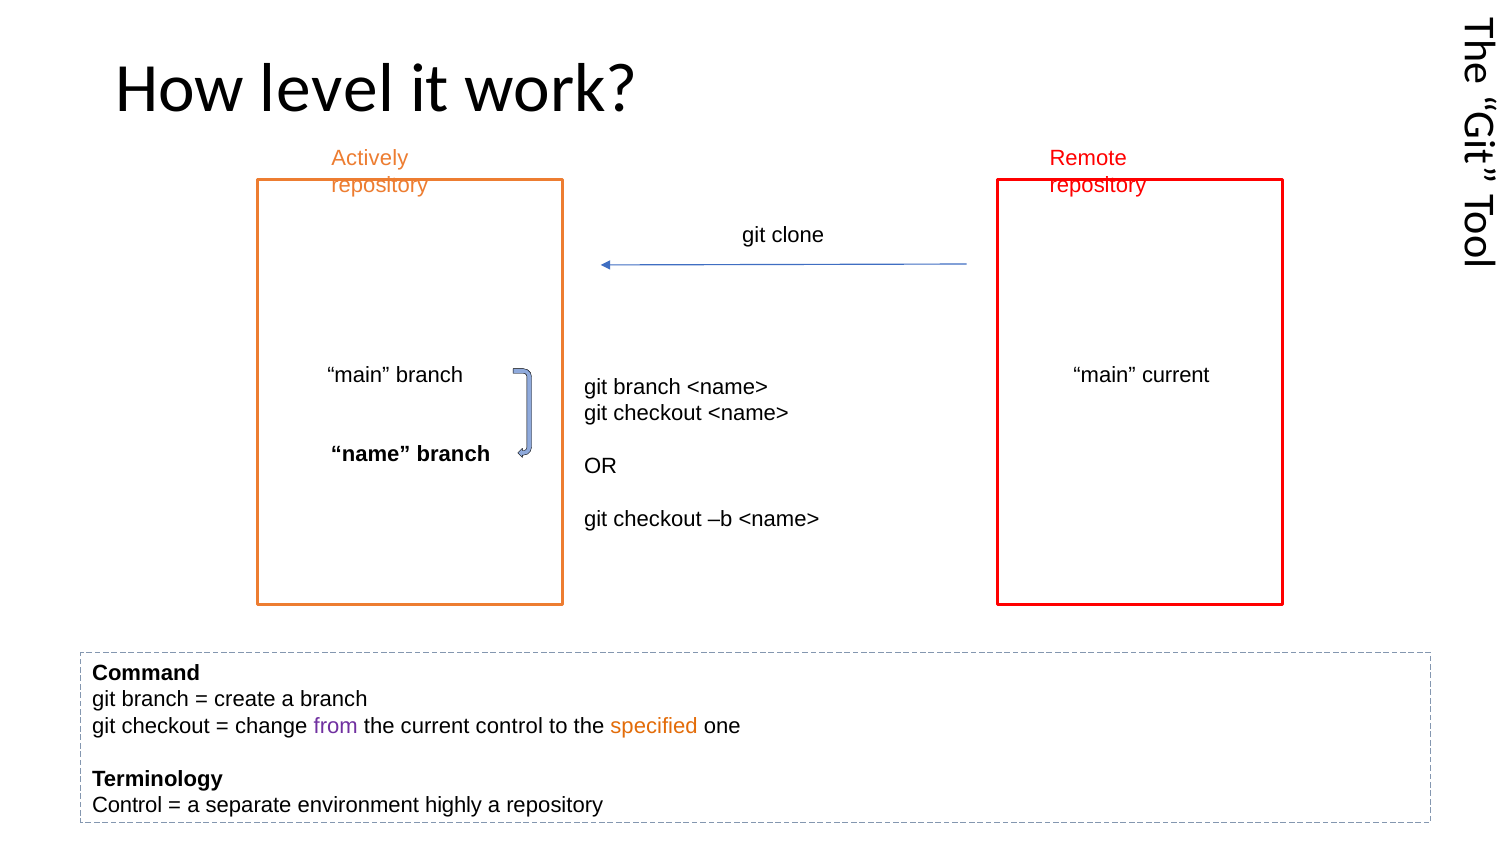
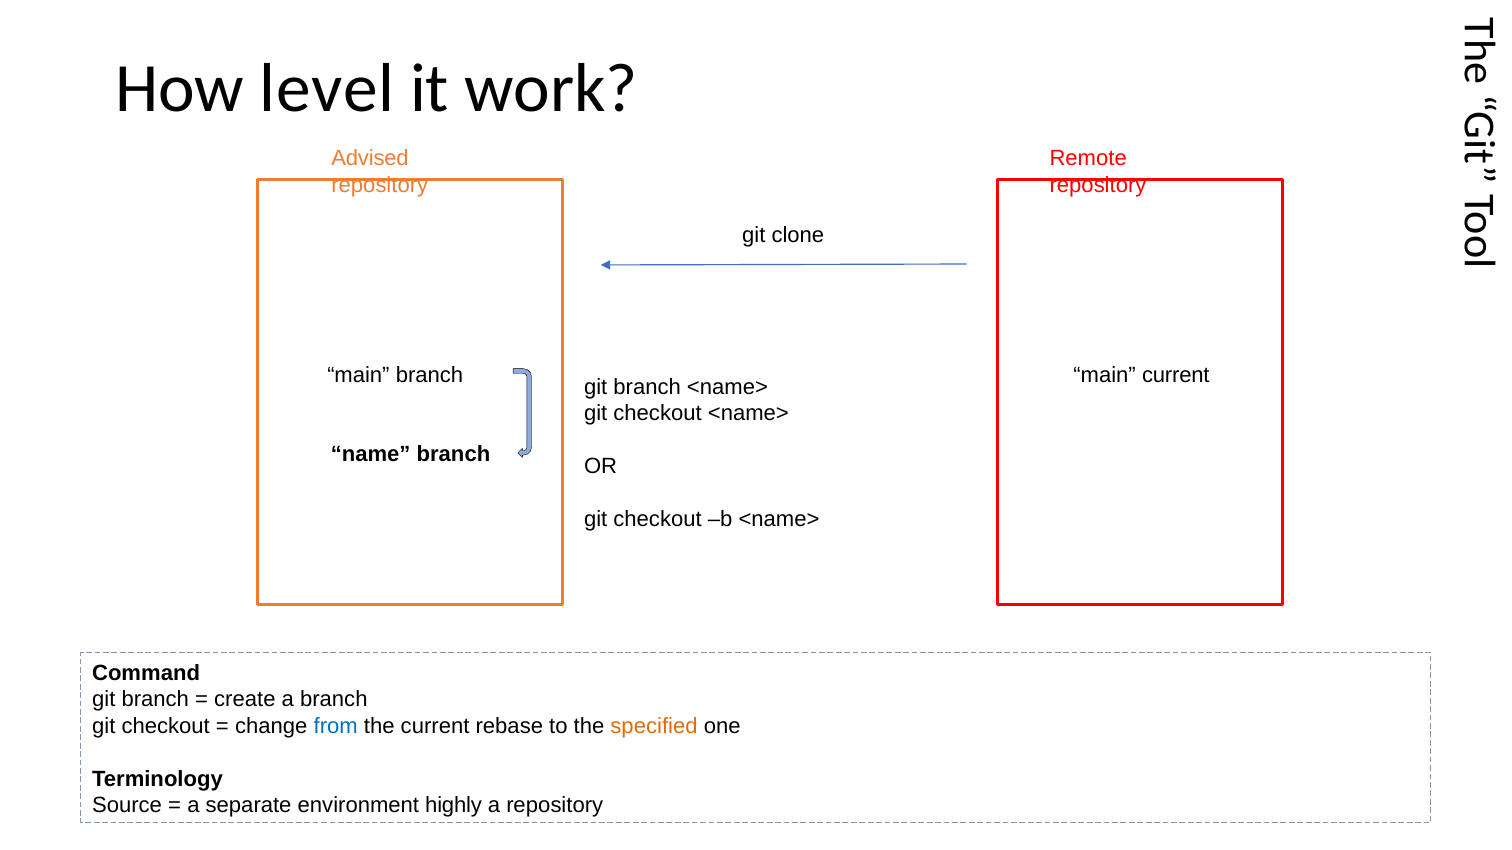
Actively: Actively -> Advised
from colour: purple -> blue
current control: control -> rebase
Control at (127, 806): Control -> Source
